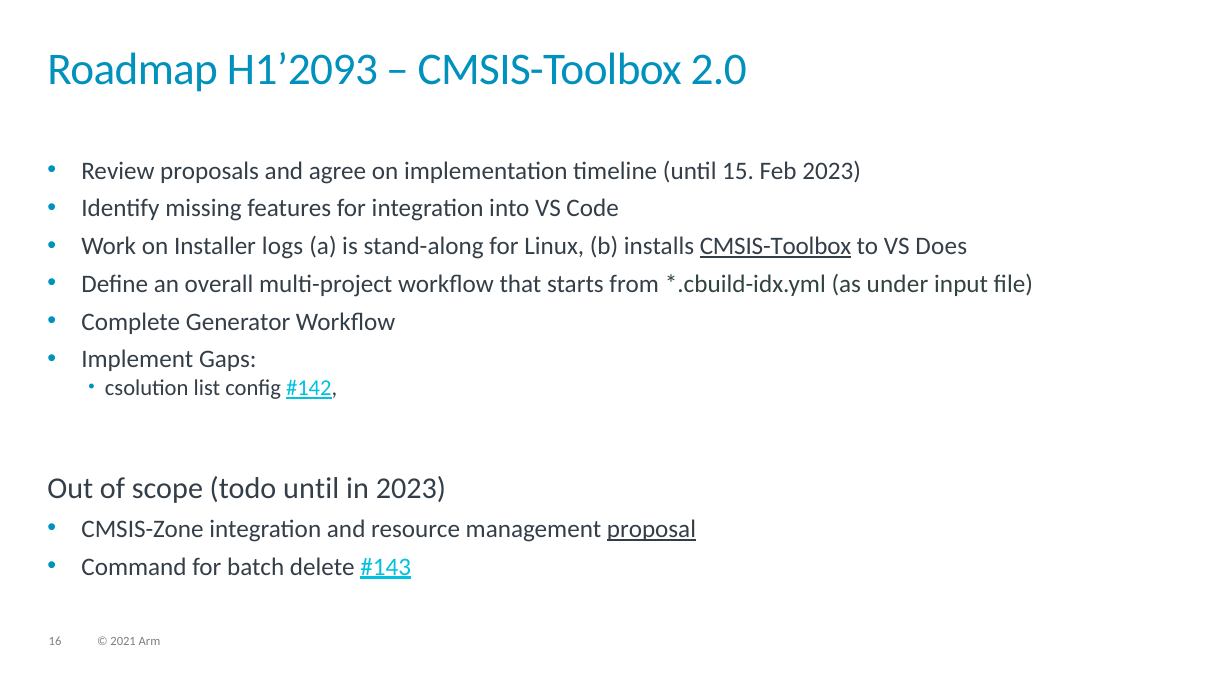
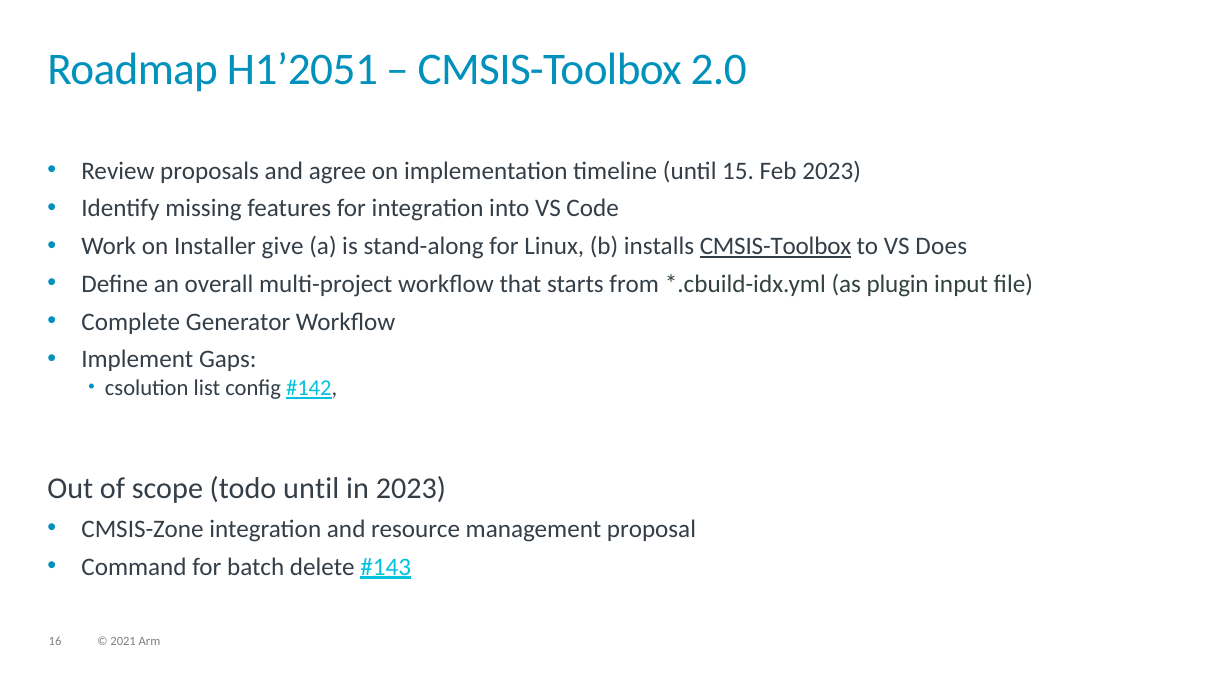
H1’2093: H1’2093 -> H1’2051
logs: logs -> give
under: under -> plugin
proposal underline: present -> none
